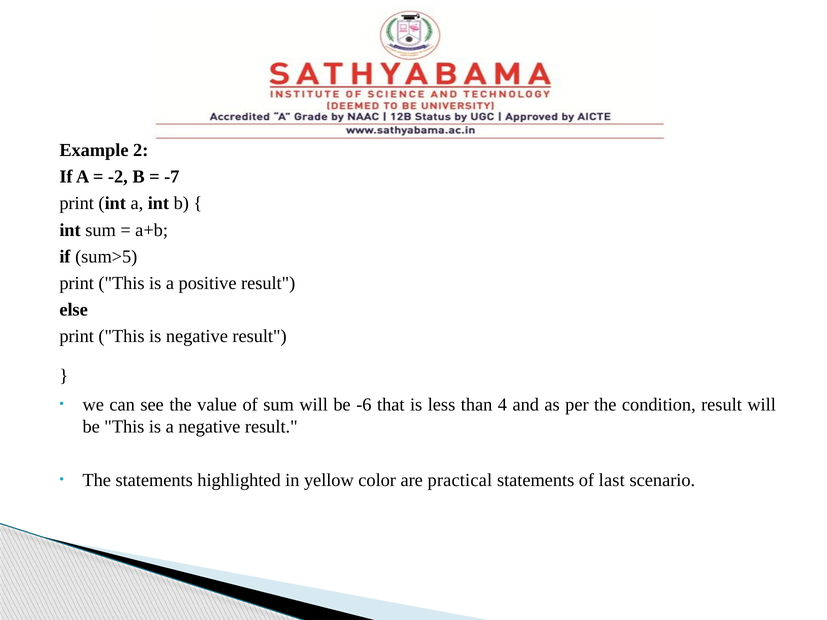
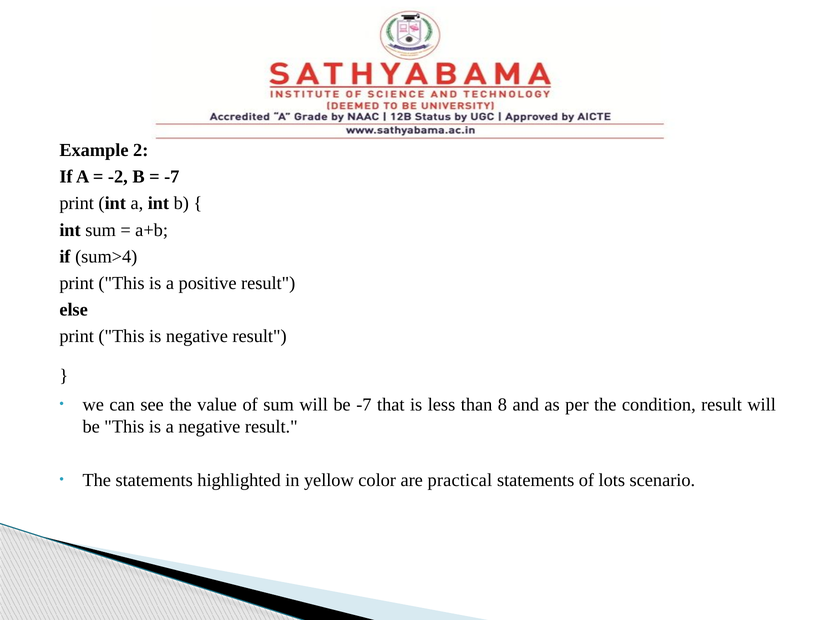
sum>5: sum>5 -> sum>4
be -6: -6 -> -7
4: 4 -> 8
last: last -> lots
